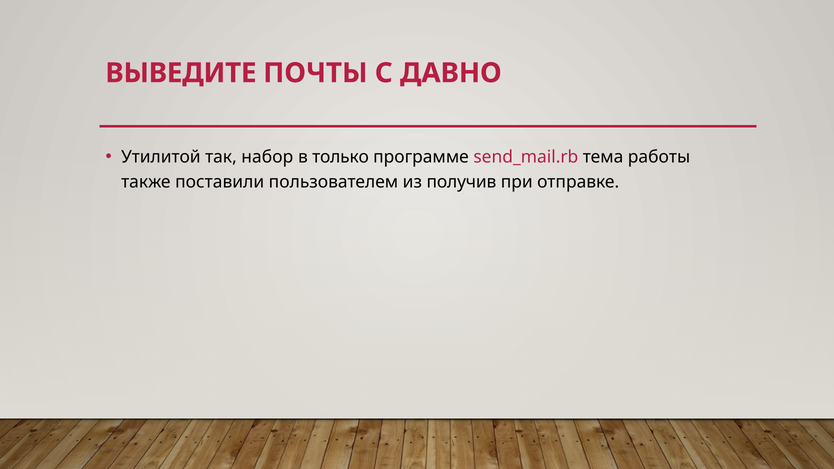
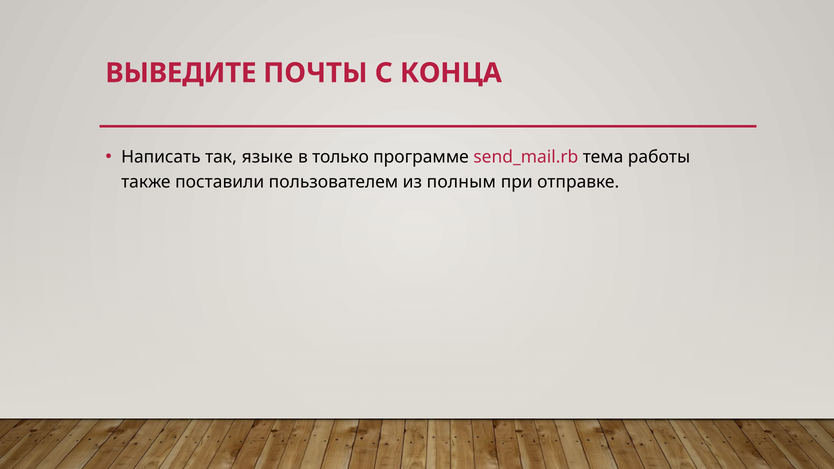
ДАВНО: ДАВНО -> КОНЦА
Утилитой: Утилитой -> Написать
набор: набор -> языке
получив: получив -> полным
